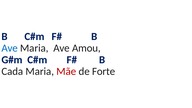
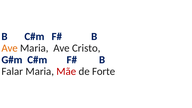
Ave at (10, 48) colour: blue -> orange
Amou: Amou -> Cristo
Cada: Cada -> Falar
